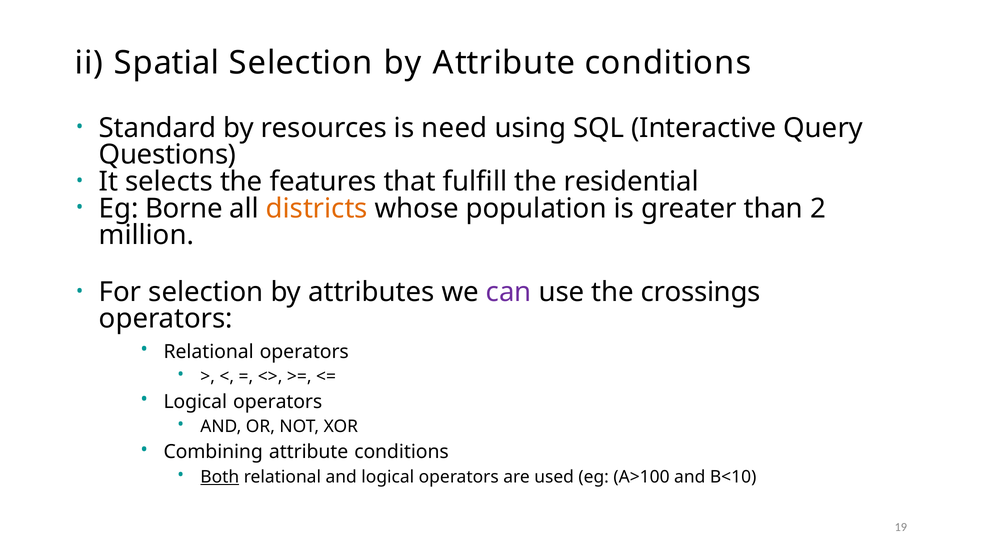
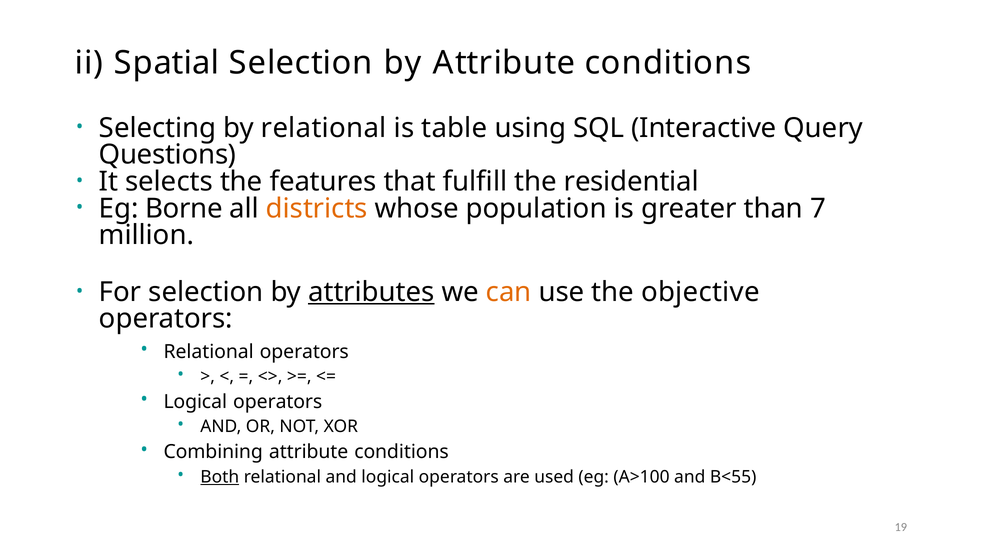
Standard: Standard -> Selecting
by resources: resources -> relational
need: need -> table
2: 2 -> 7
attributes underline: none -> present
can colour: purple -> orange
crossings: crossings -> objective
B<10: B<10 -> B<55
